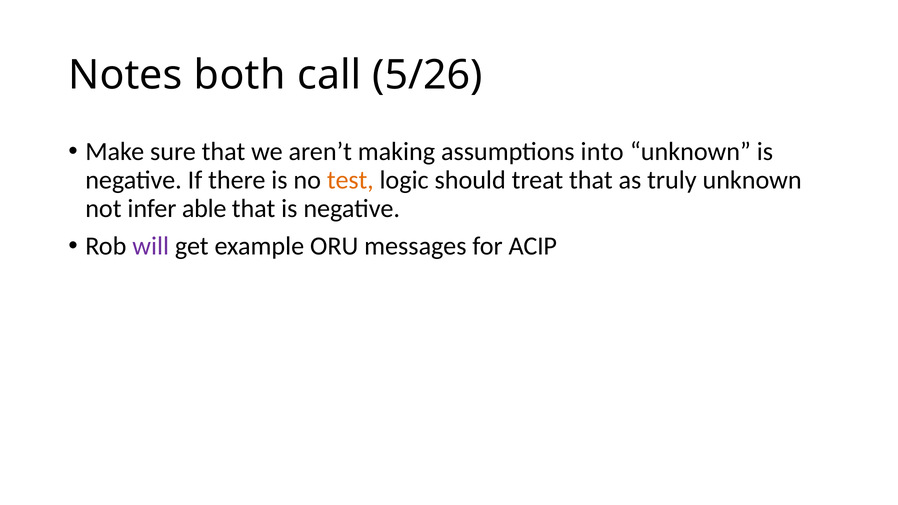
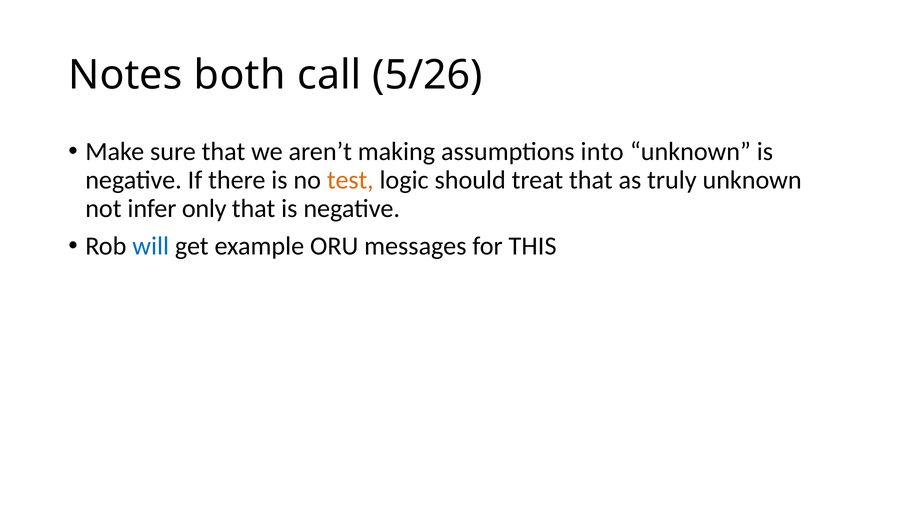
able: able -> only
will colour: purple -> blue
ACIP: ACIP -> THIS
